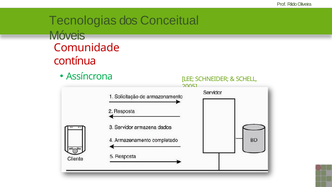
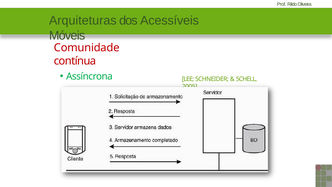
Tecnologias: Tecnologias -> Arquiteturas
Conceitual: Conceitual -> Acessíveis
